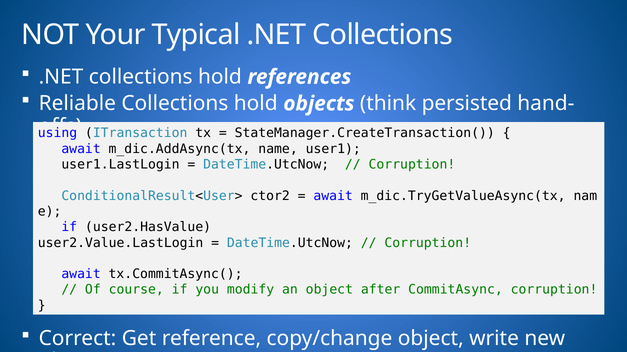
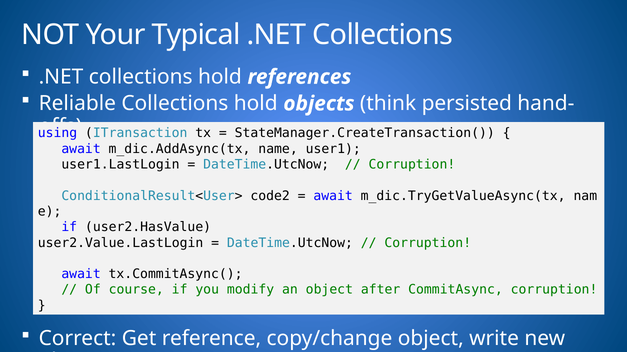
ctor2: ctor2 -> code2
